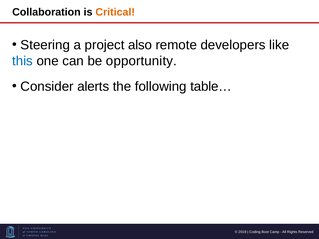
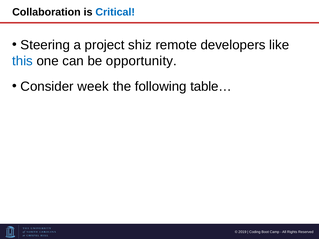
Critical colour: orange -> blue
also: also -> shiz
alerts: alerts -> week
